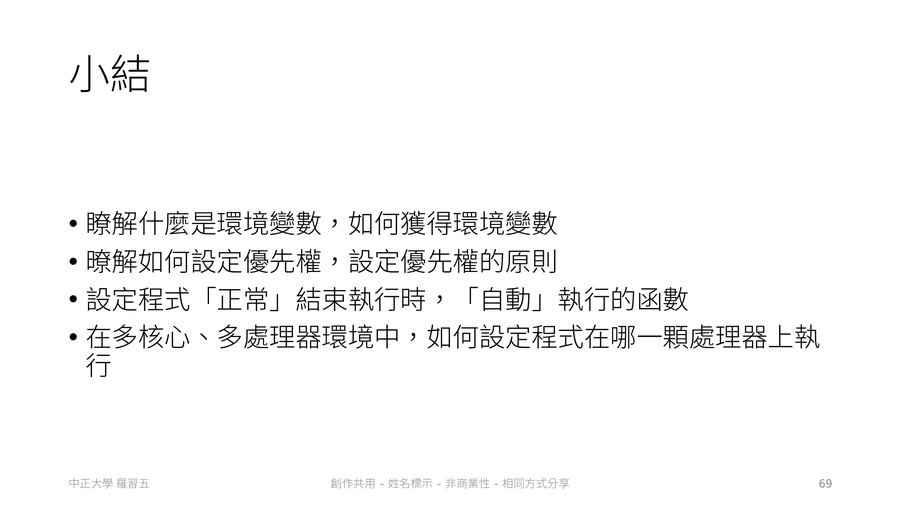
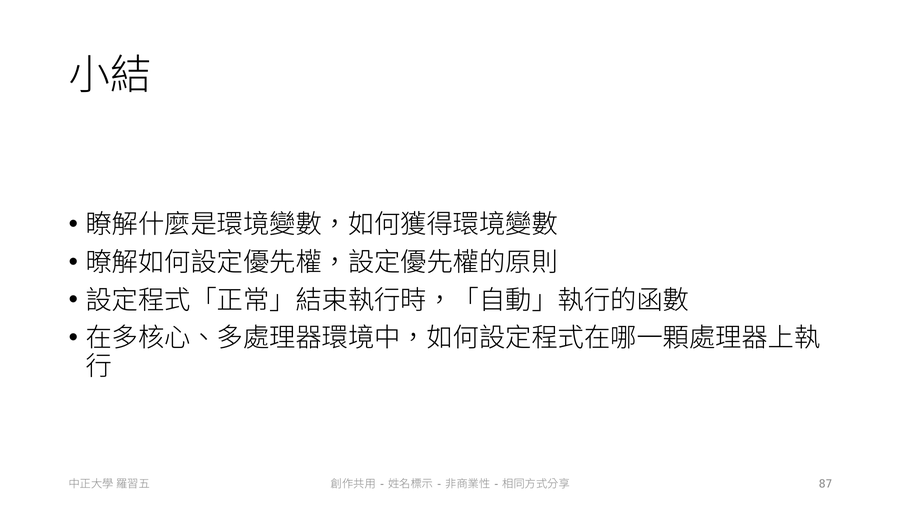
69: 69 -> 87
